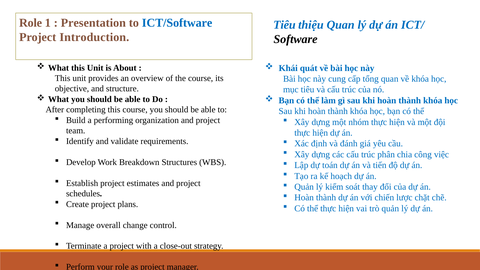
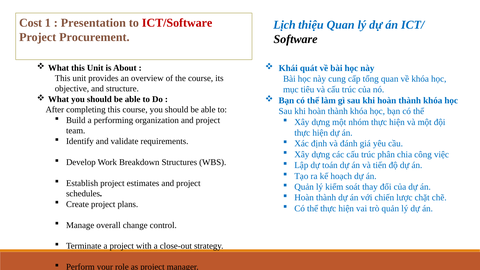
Role at (31, 23): Role -> Cost
ICT/Software colour: blue -> red
Tiêu at (284, 25): Tiêu -> Lịch
Introduction: Introduction -> Procurement
